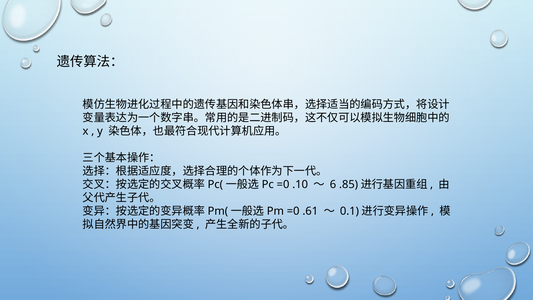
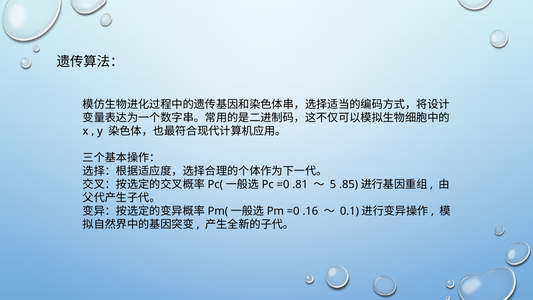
.10: .10 -> .81
6: 6 -> 5
.61: .61 -> .16
